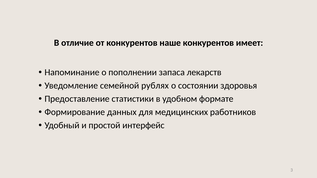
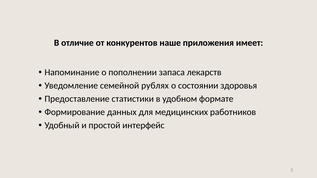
наше конкурентов: конкурентов -> приложения
